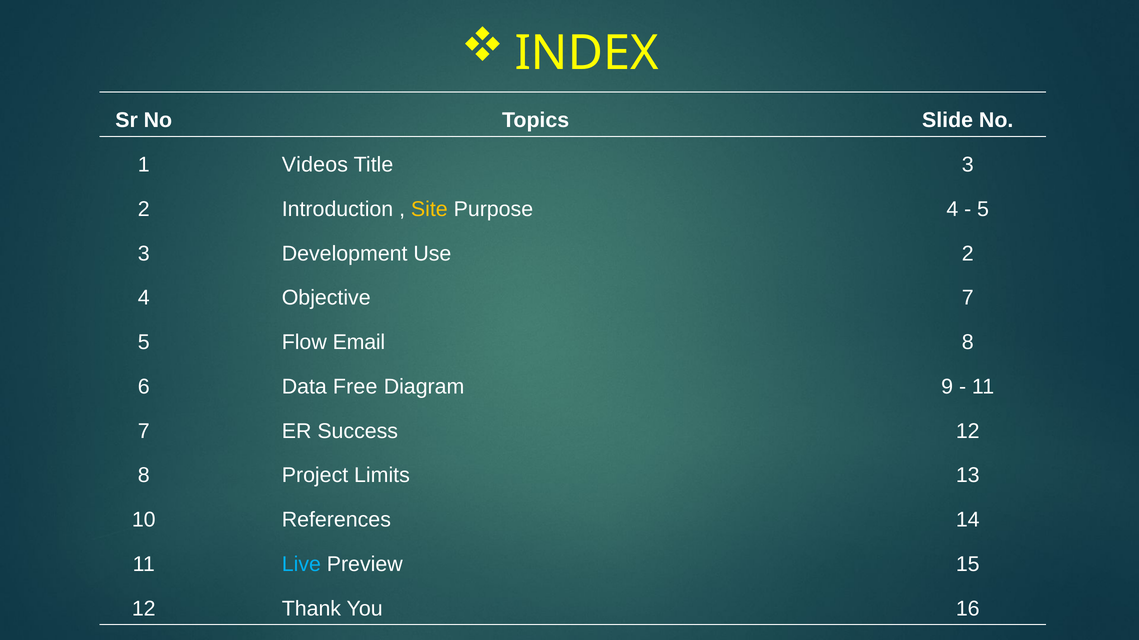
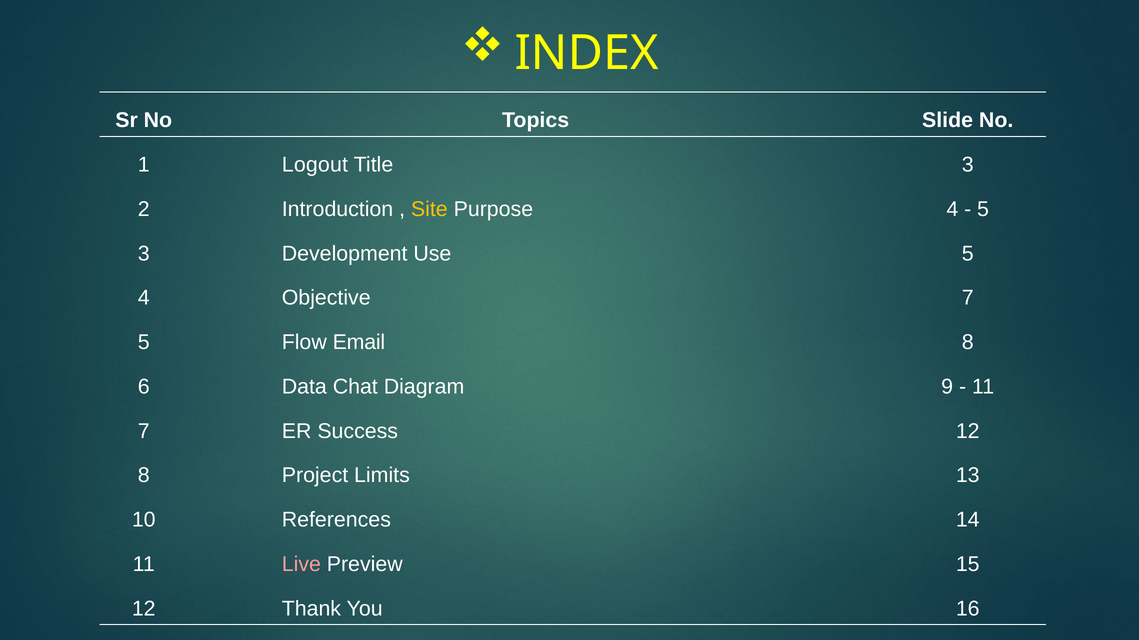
Videos: Videos -> Logout
Use 2: 2 -> 5
Free: Free -> Chat
Live colour: light blue -> pink
